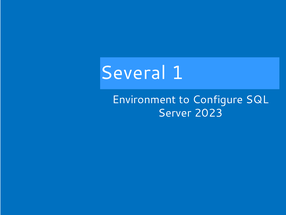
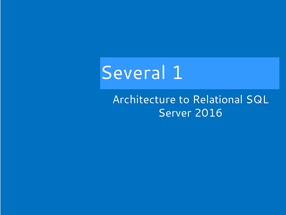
Environment: Environment -> Architecture
Configure: Configure -> Relational
2023: 2023 -> 2016
